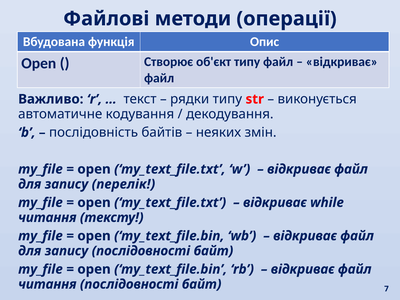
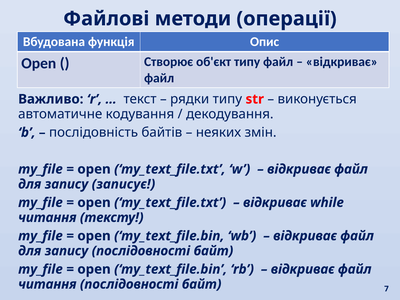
перелік: перелік -> записує
